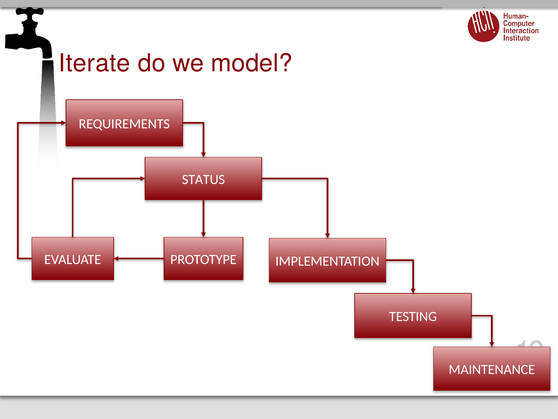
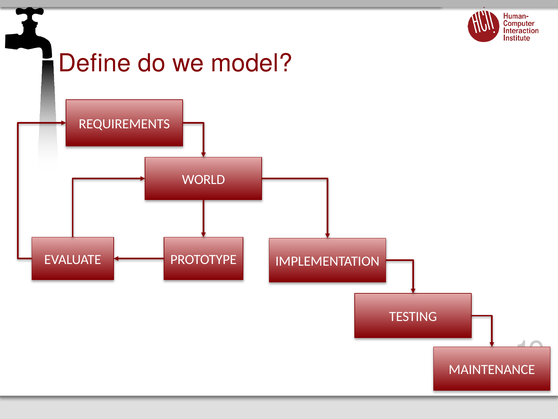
Iterate: Iterate -> Define
STATUS: STATUS -> WORLD
